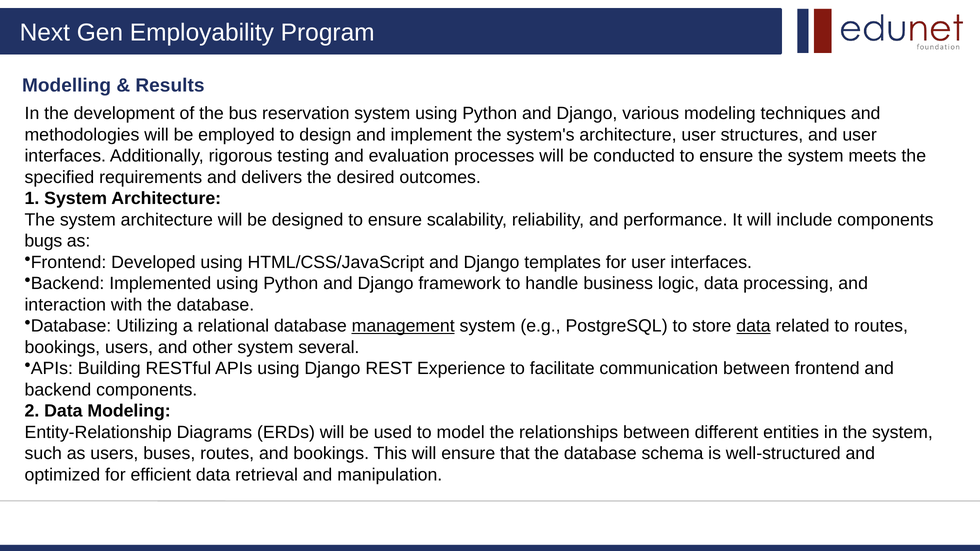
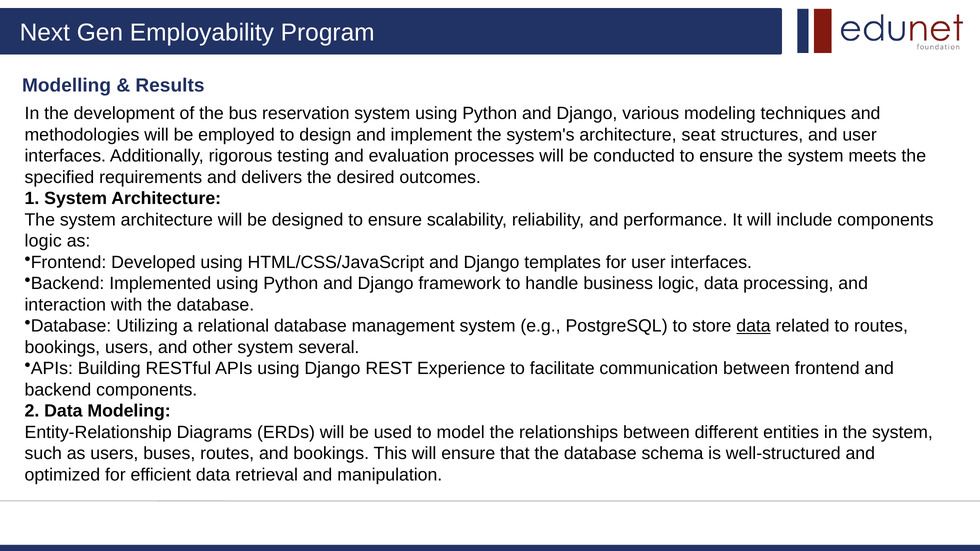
architecture user: user -> seat
bugs at (43, 241): bugs -> logic
management underline: present -> none
